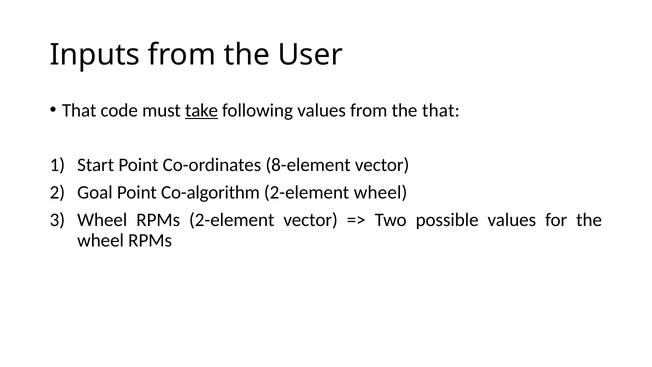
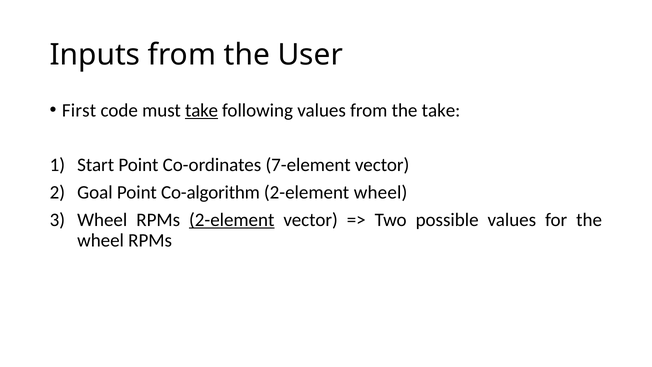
That at (79, 110): That -> First
the that: that -> take
8-element: 8-element -> 7-element
2-element at (232, 220) underline: none -> present
